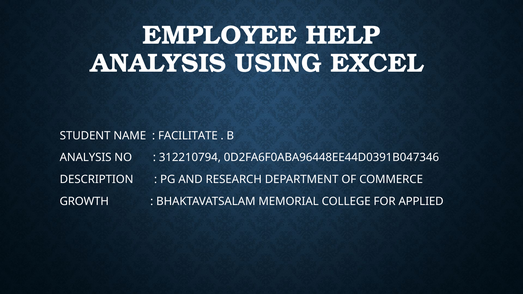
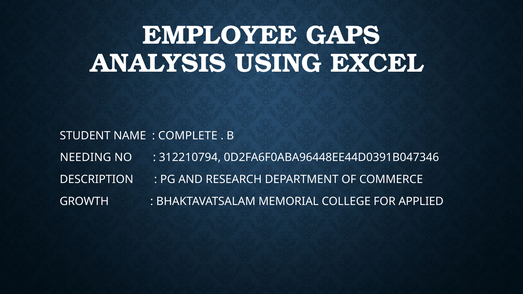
HELP: HELP -> GAPS
FACILITATE: FACILITATE -> COMPLETE
ANALYSIS at (86, 158): ANALYSIS -> NEEDING
